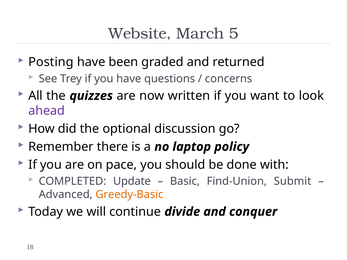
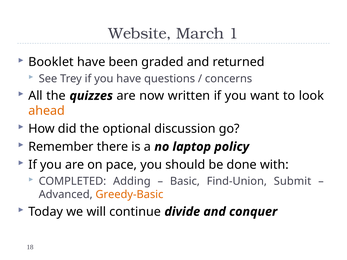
5: 5 -> 1
Posting: Posting -> Booklet
ahead colour: purple -> orange
Update: Update -> Adding
